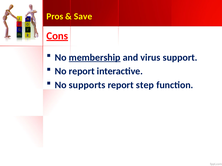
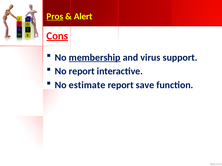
Pros underline: none -> present
Save: Save -> Alert
supports: supports -> estimate
step: step -> save
